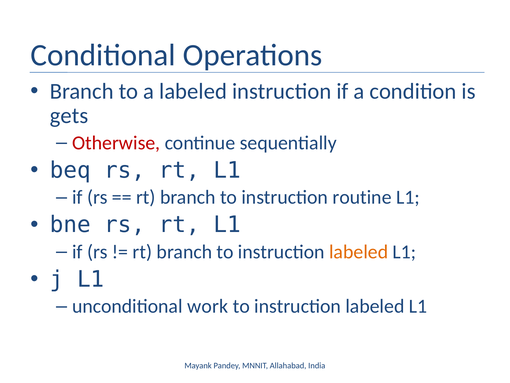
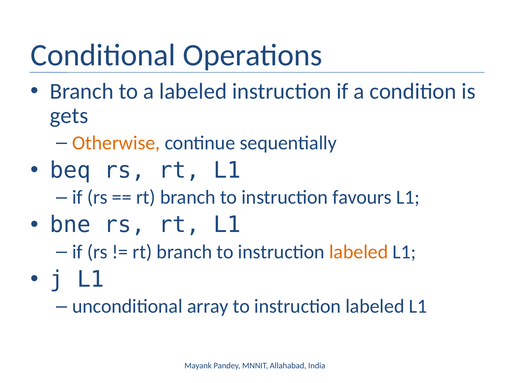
Otherwise colour: red -> orange
routine: routine -> favours
work: work -> array
